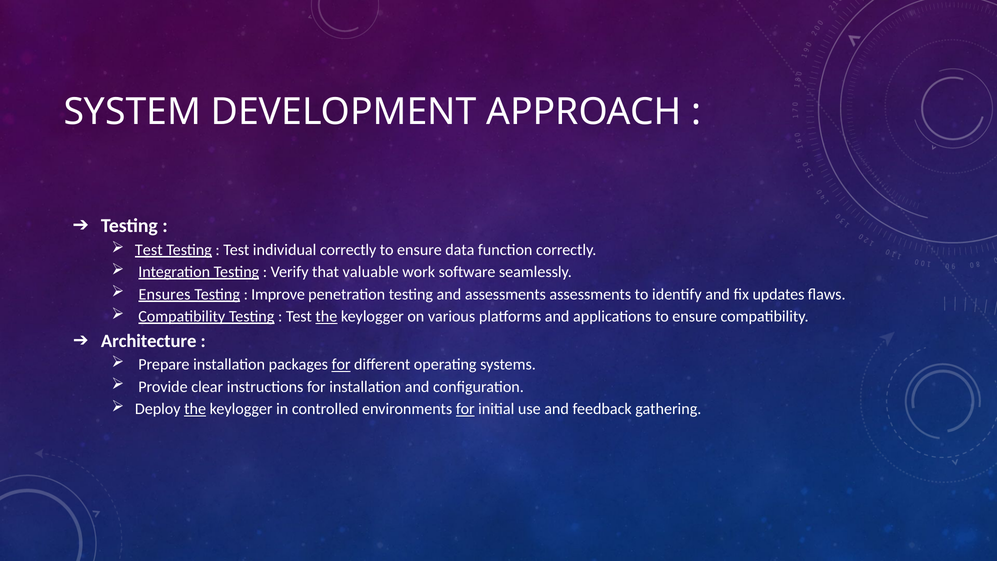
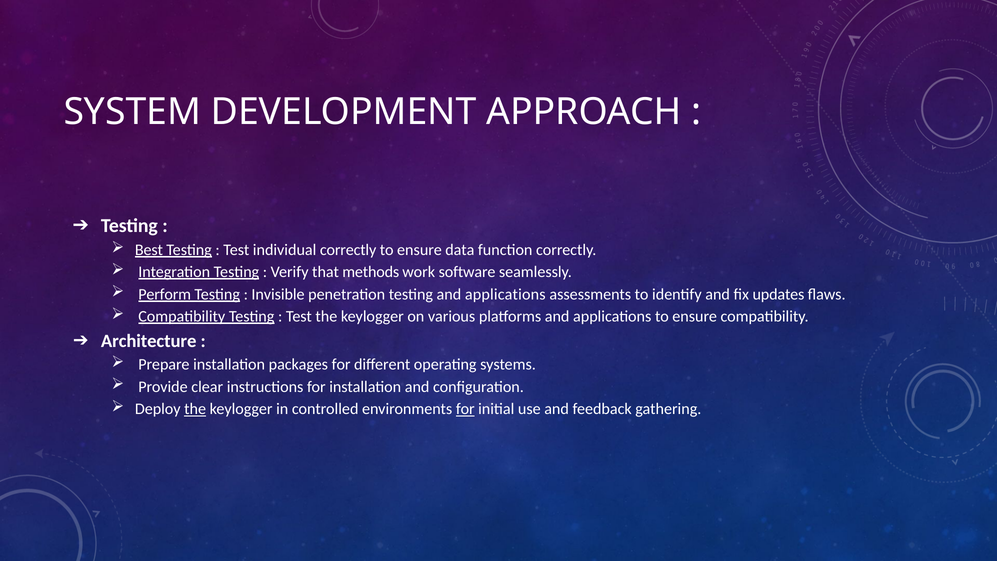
Test at (149, 250): Test -> Best
valuable: valuable -> methods
Ensures: Ensures -> Perform
Improve: Improve -> Invisible
testing and assessments: assessments -> applications
the at (326, 316) underline: present -> none
for at (341, 364) underline: present -> none
